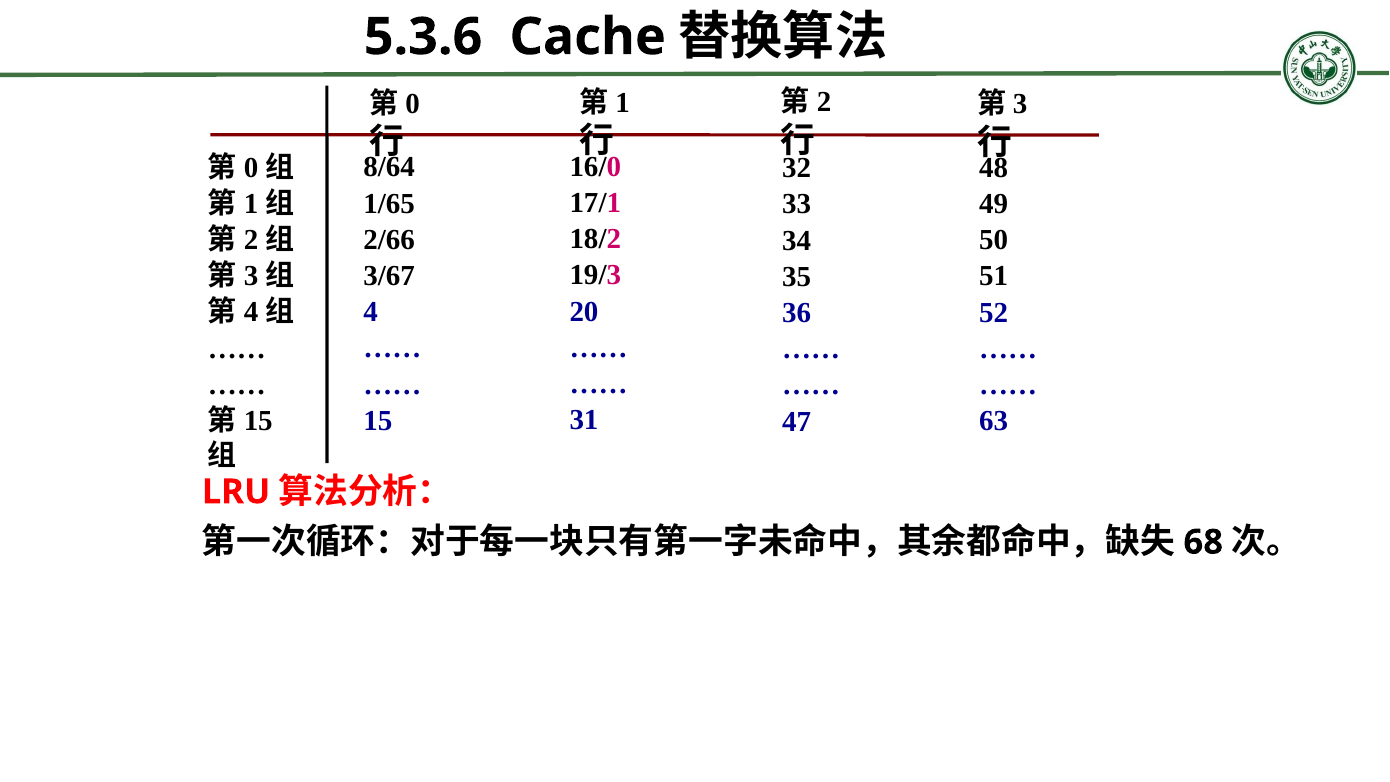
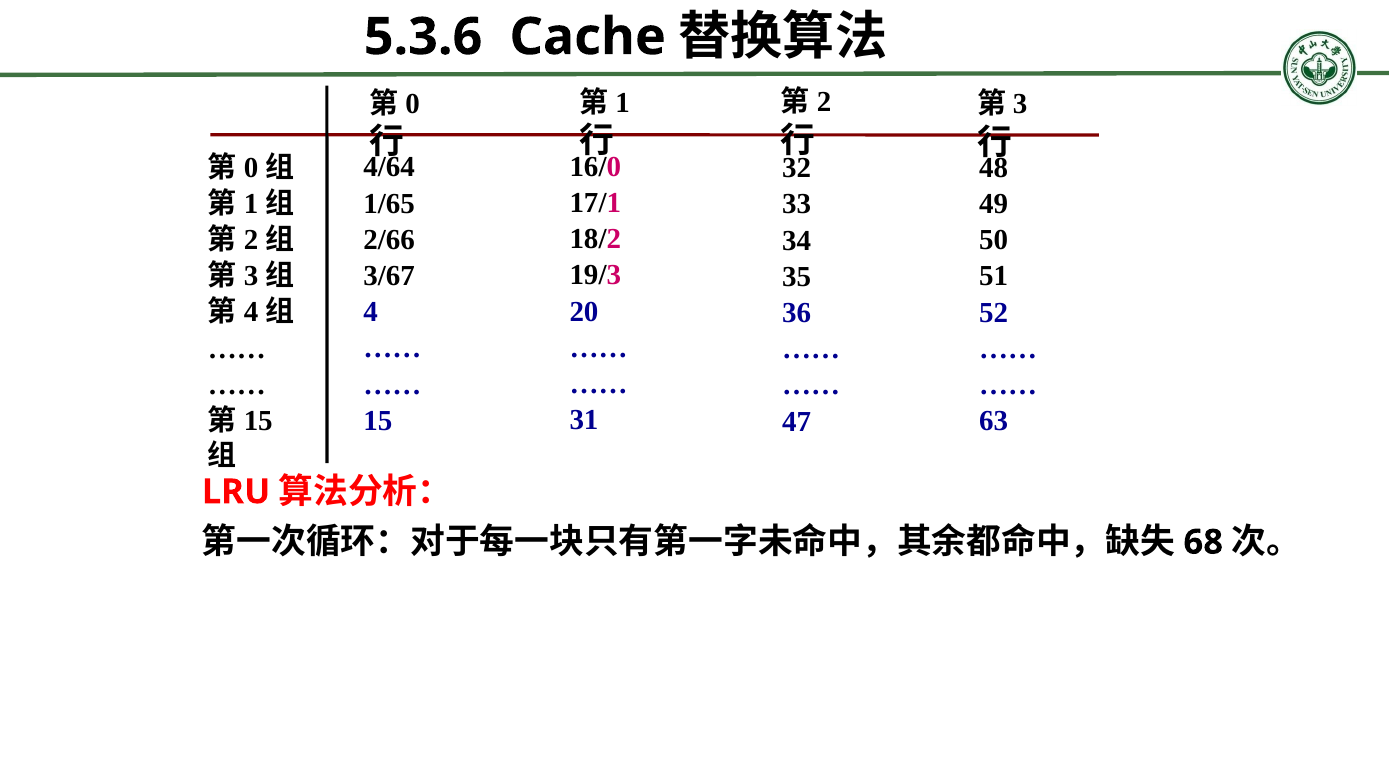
8/64: 8/64 -> 4/64
